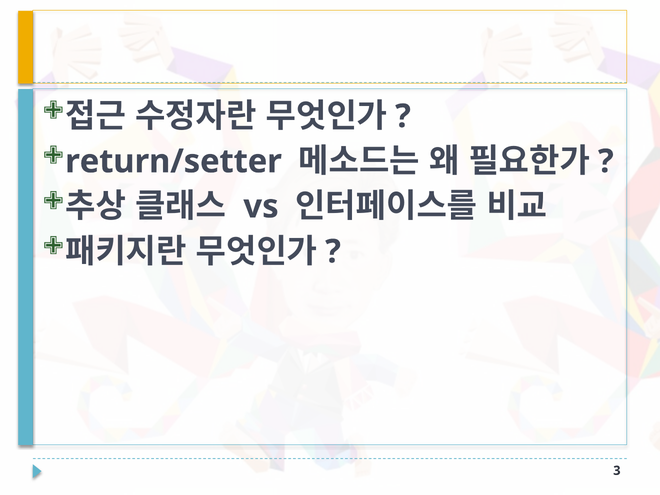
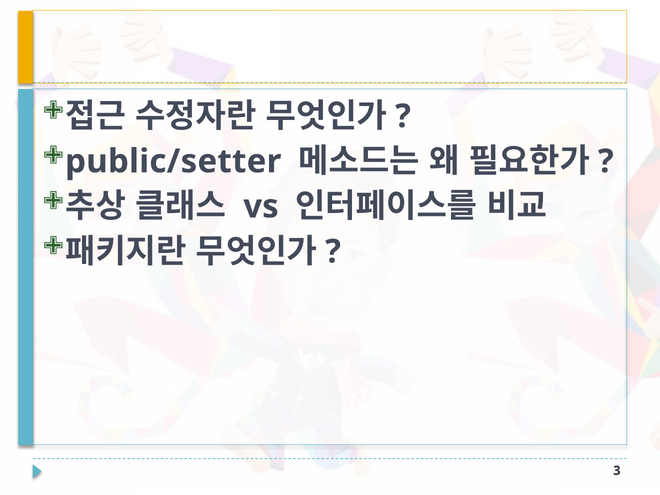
return/setter: return/setter -> public/setter
